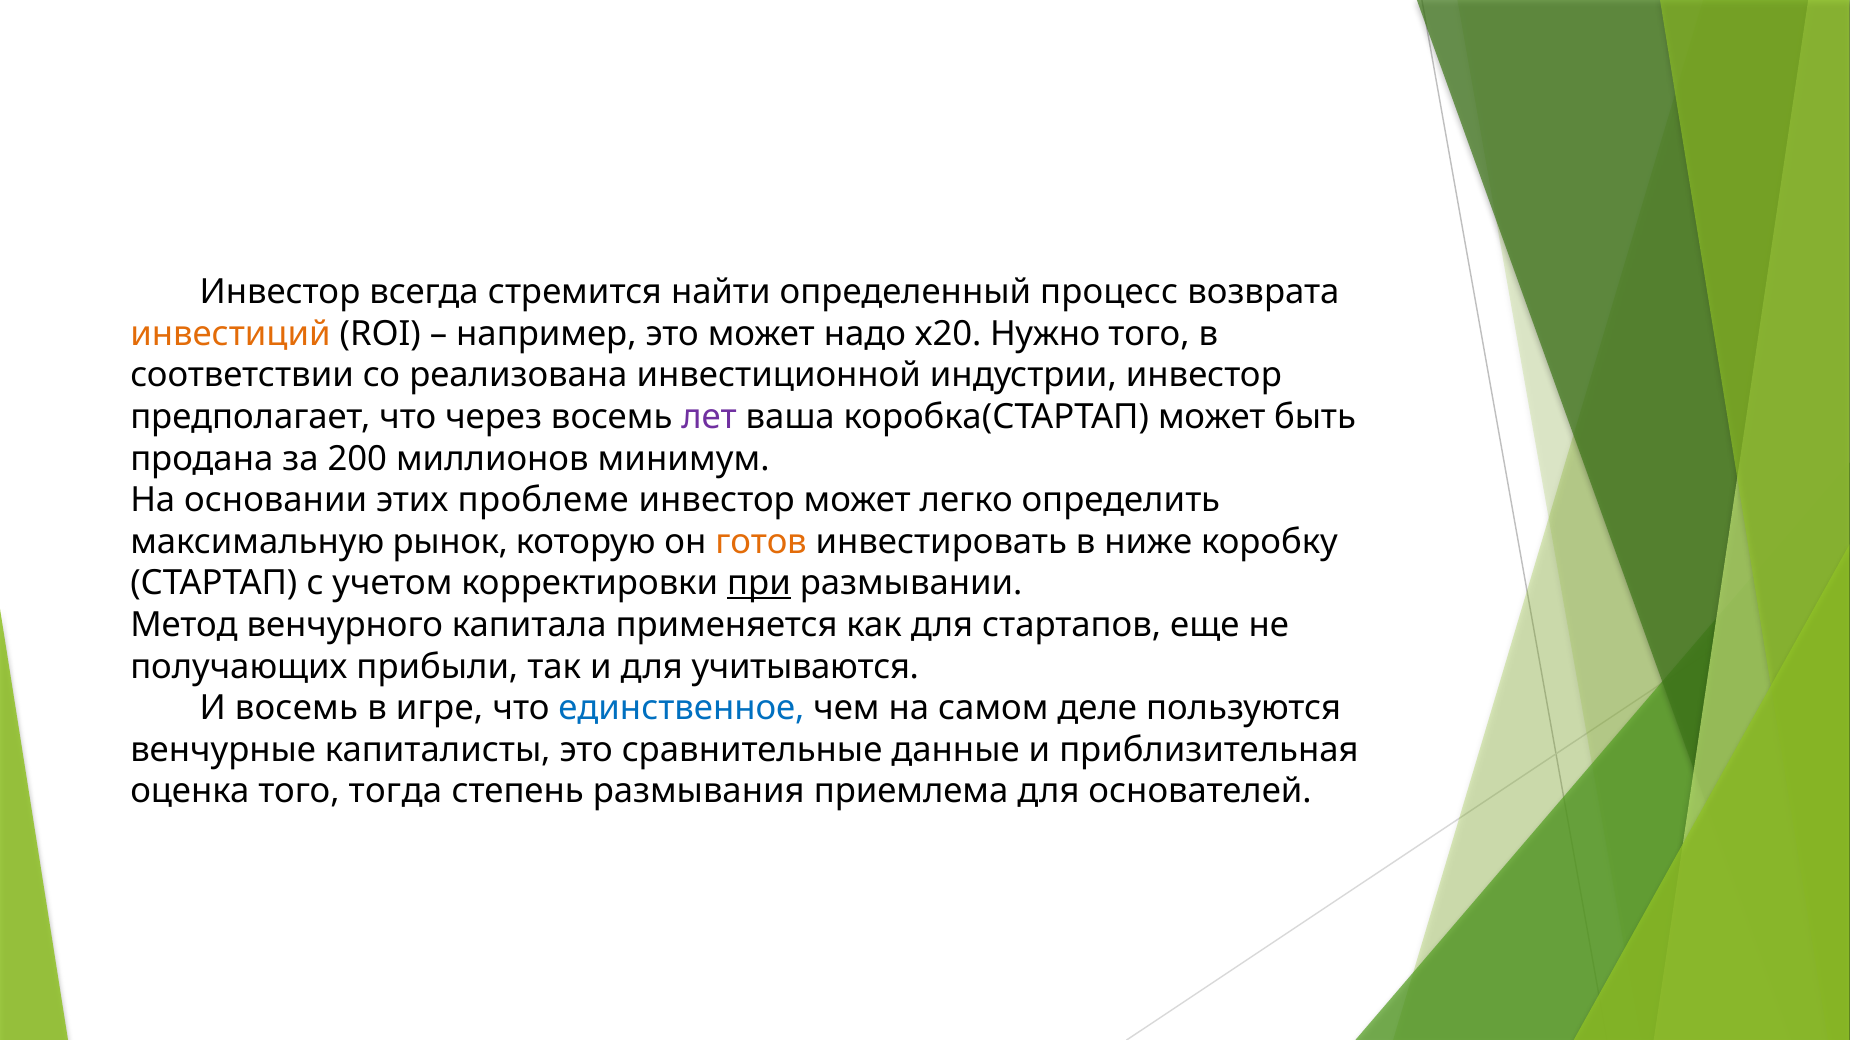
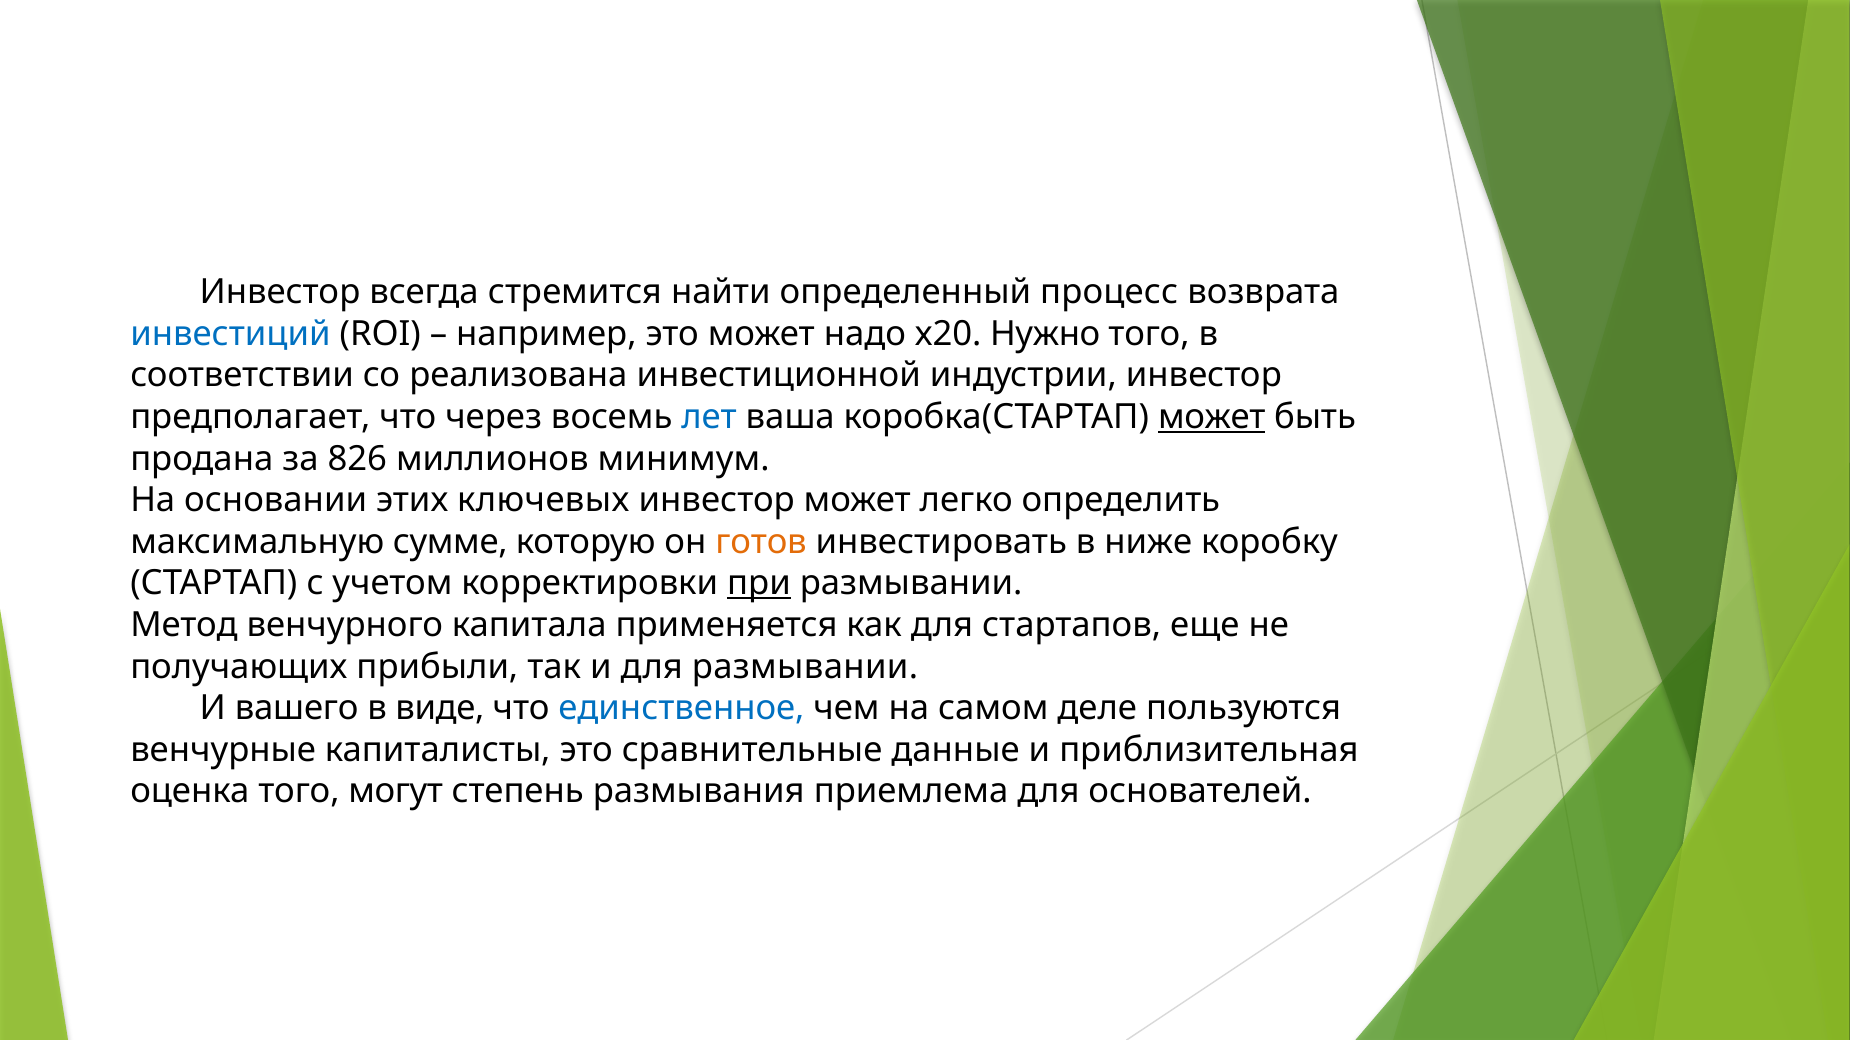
инвестиций colour: orange -> blue
лет colour: purple -> blue
может at (1212, 417) underline: none -> present
200: 200 -> 826
проблеме: проблеме -> ключевых
рынок: рынок -> сумме
для учитываются: учитываются -> размывании
И восемь: восемь -> вашего
игре: игре -> виде
тогда: тогда -> могут
